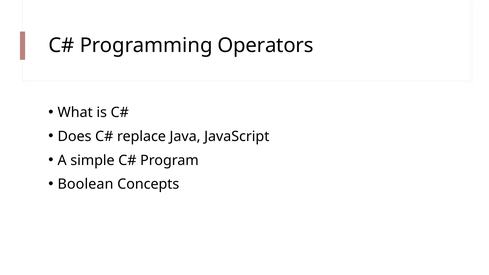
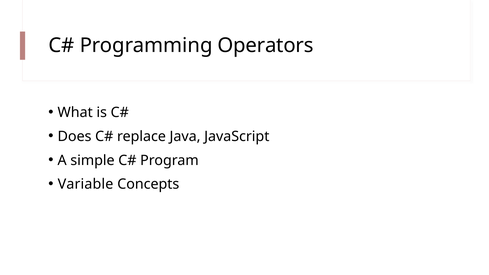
Boolean: Boolean -> Variable
